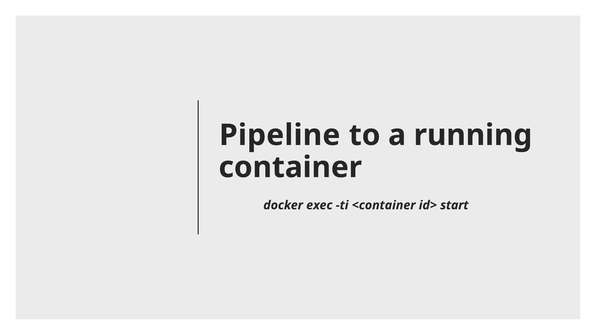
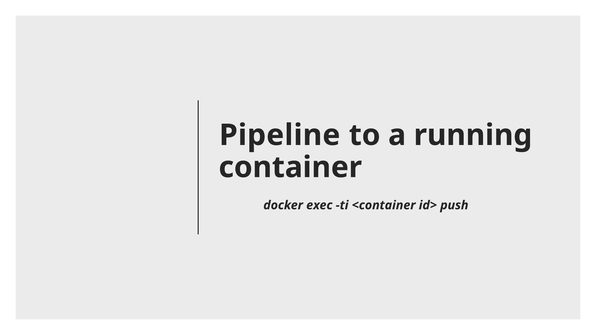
start: start -> push
